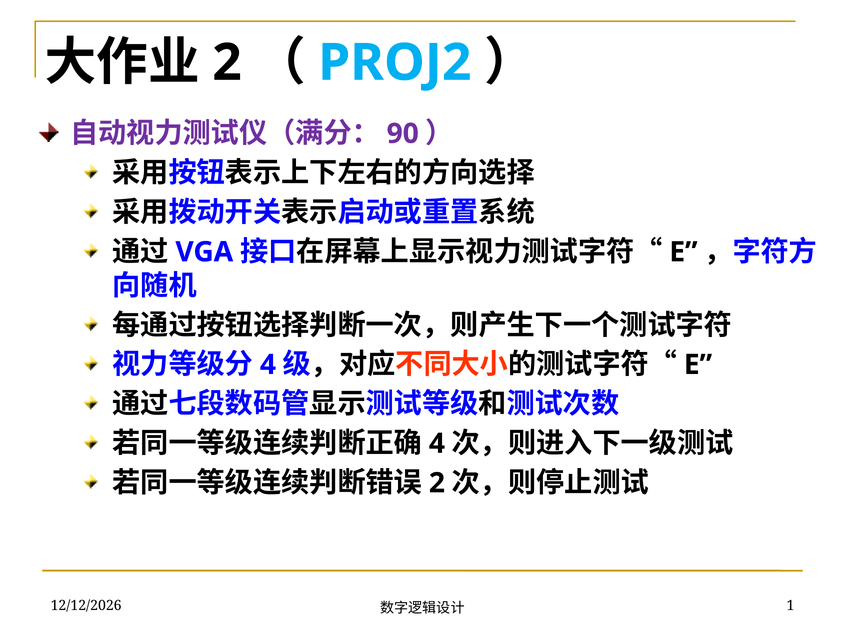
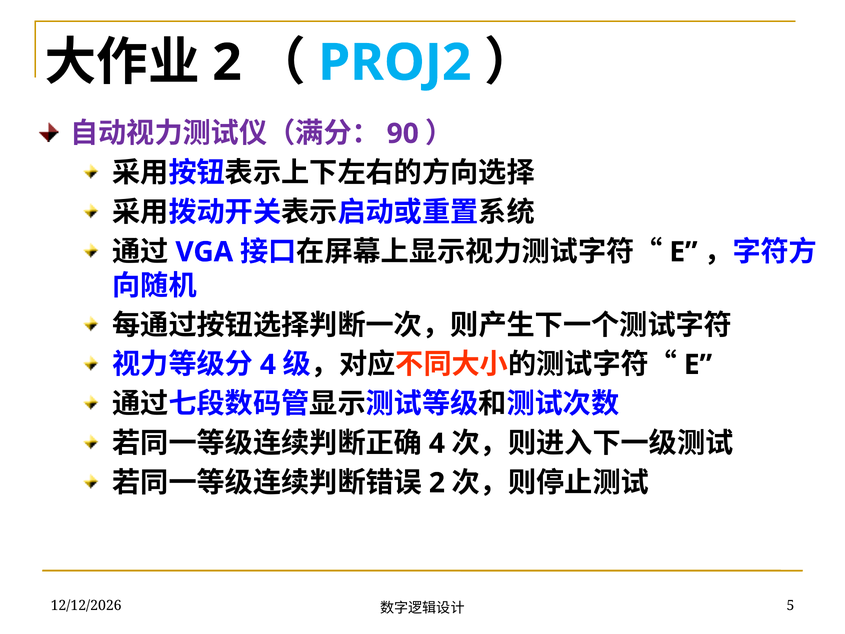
1: 1 -> 5
